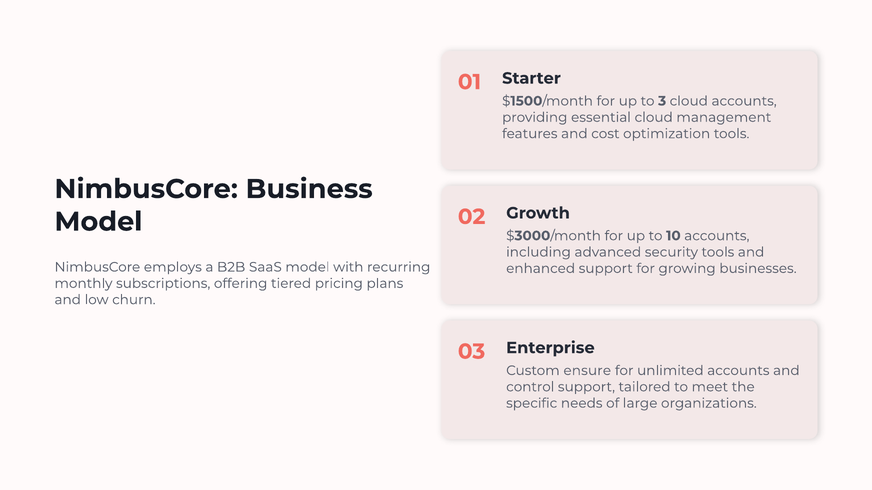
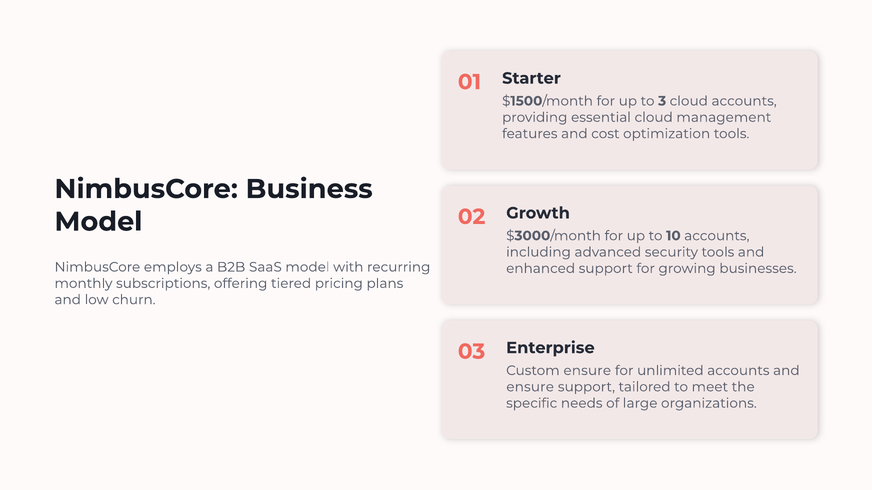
control at (530, 387): control -> ensure
